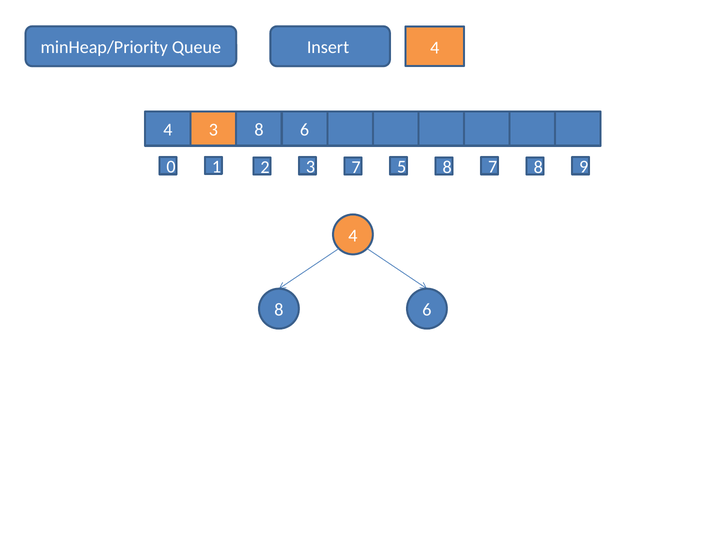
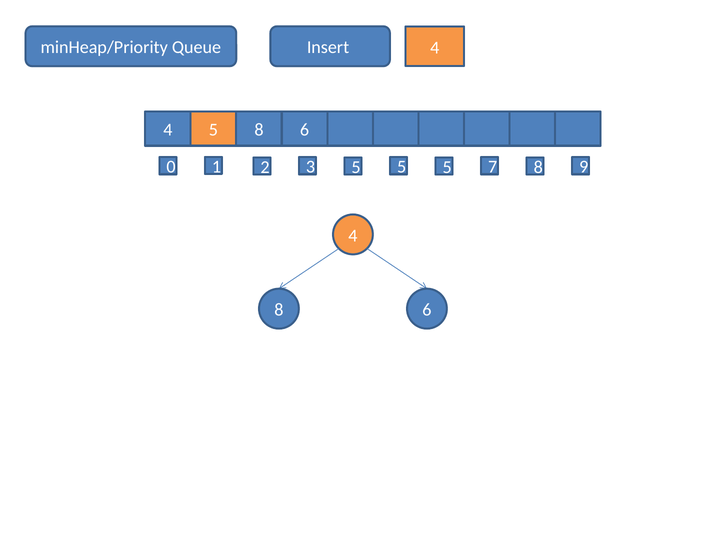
4 3: 3 -> 5
3 7: 7 -> 5
8 at (447, 167): 8 -> 5
